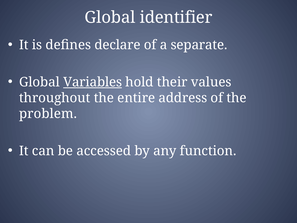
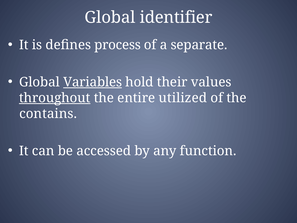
declare: declare -> process
throughout underline: none -> present
address: address -> utilized
problem: problem -> contains
